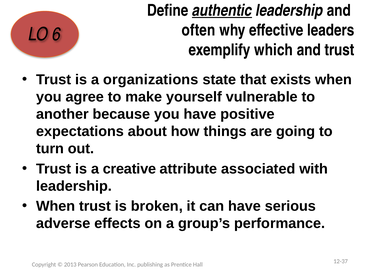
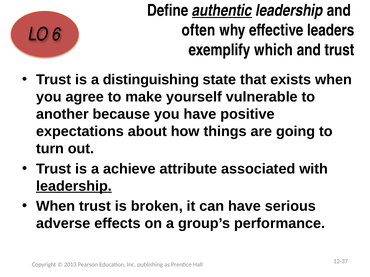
organizations: organizations -> distinguishing
creative: creative -> achieve
leadership at (74, 186) underline: none -> present
